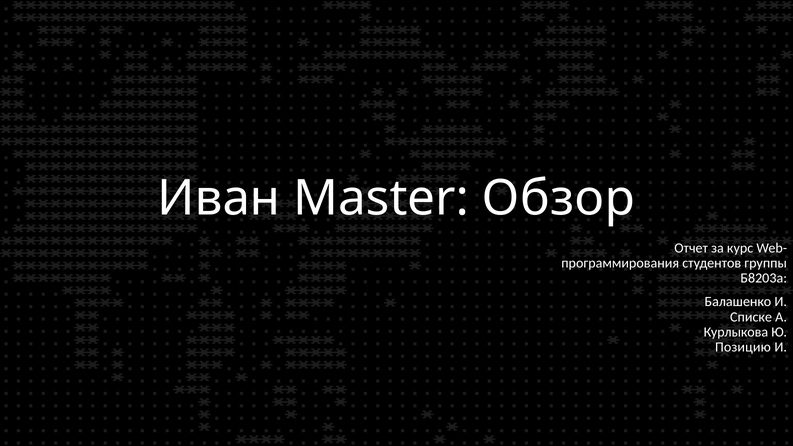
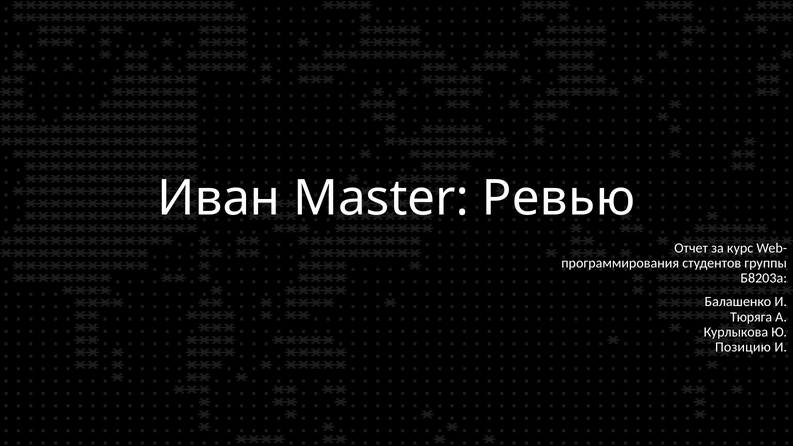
Обзор: Обзор -> Ревью
Списке: Списке -> Тюряга
